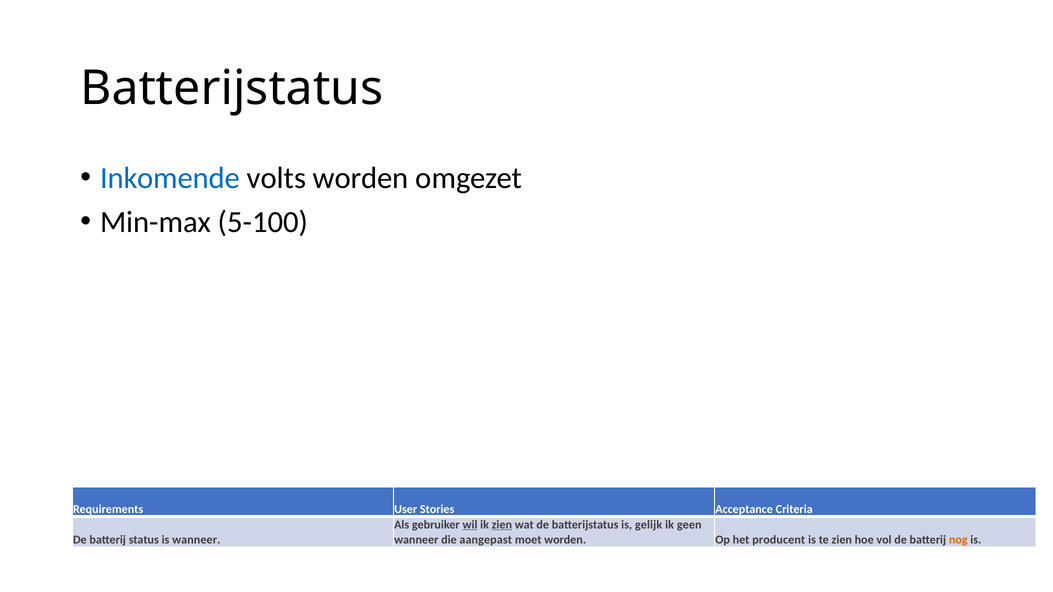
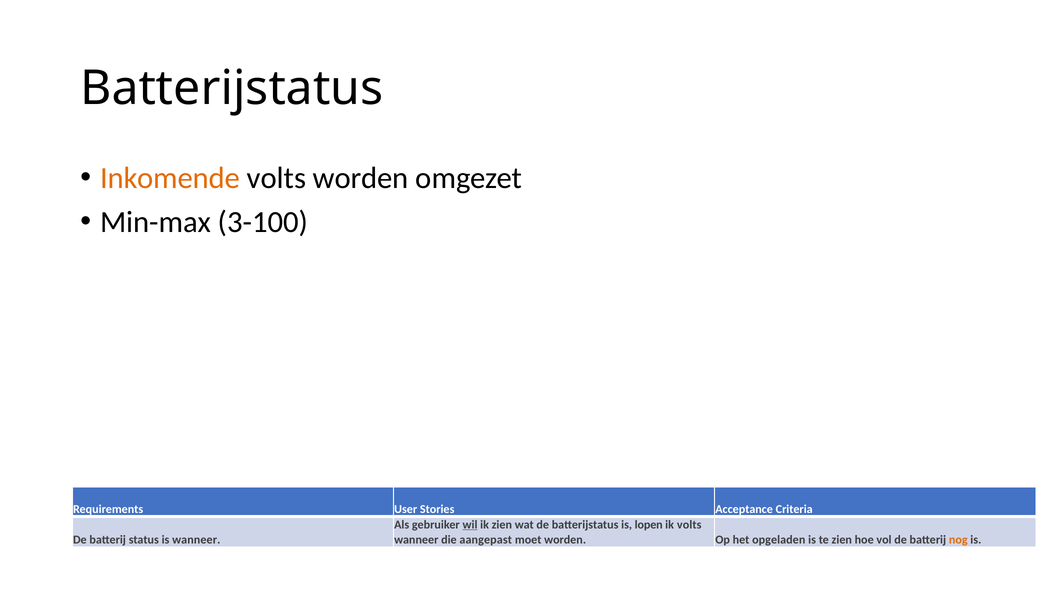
Inkomende colour: blue -> orange
5-100: 5-100 -> 3-100
zien at (502, 525) underline: present -> none
gelijk: gelijk -> lopen
ik geen: geen -> volts
producent: producent -> opgeladen
